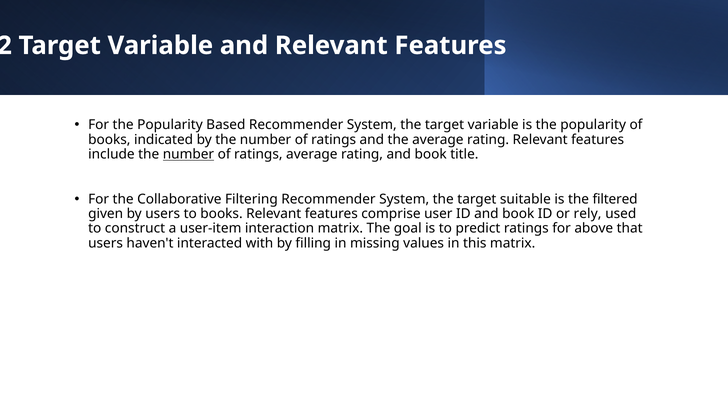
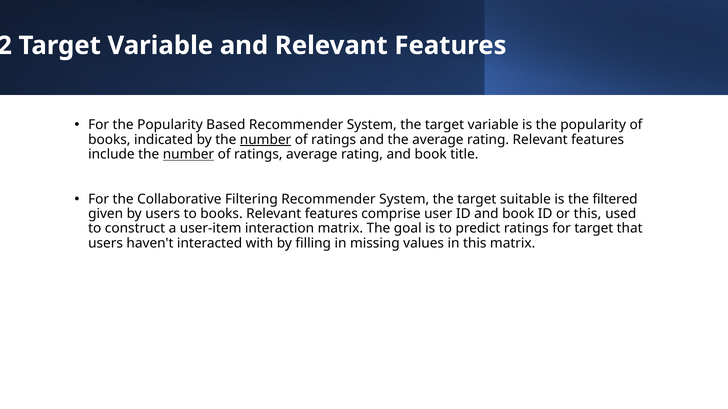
number at (266, 140) underline: none -> present
or rely: rely -> this
for above: above -> target
